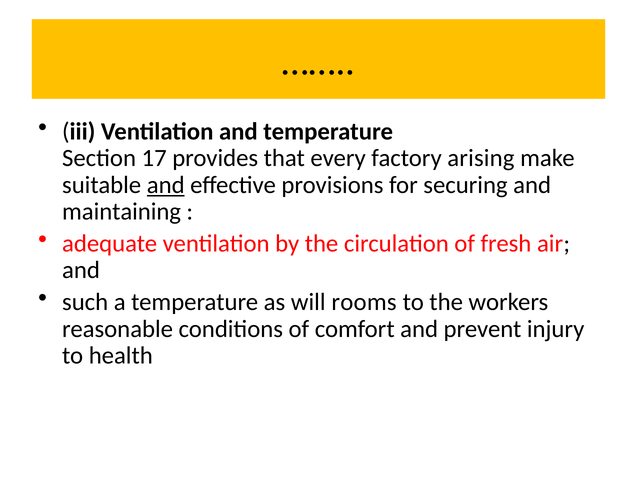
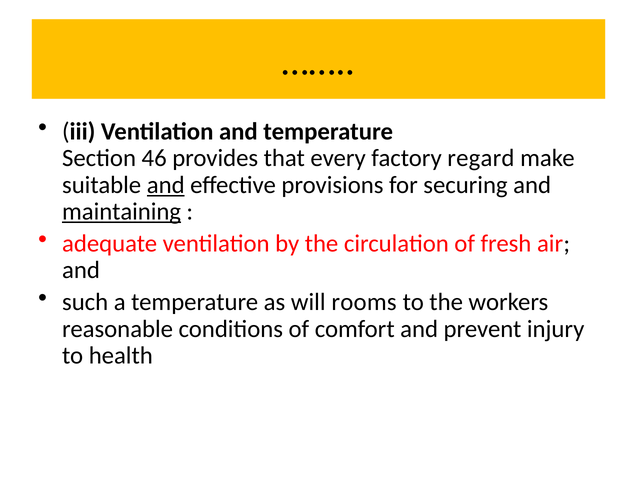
17: 17 -> 46
arising: arising -> regard
maintaining underline: none -> present
